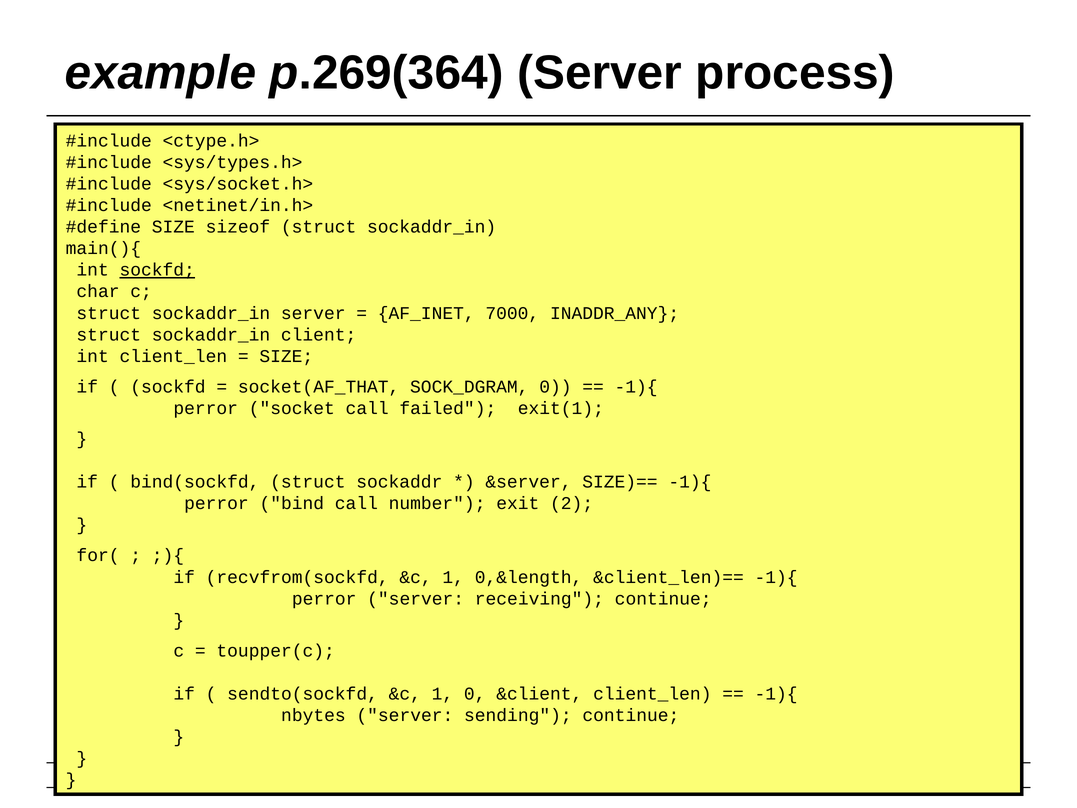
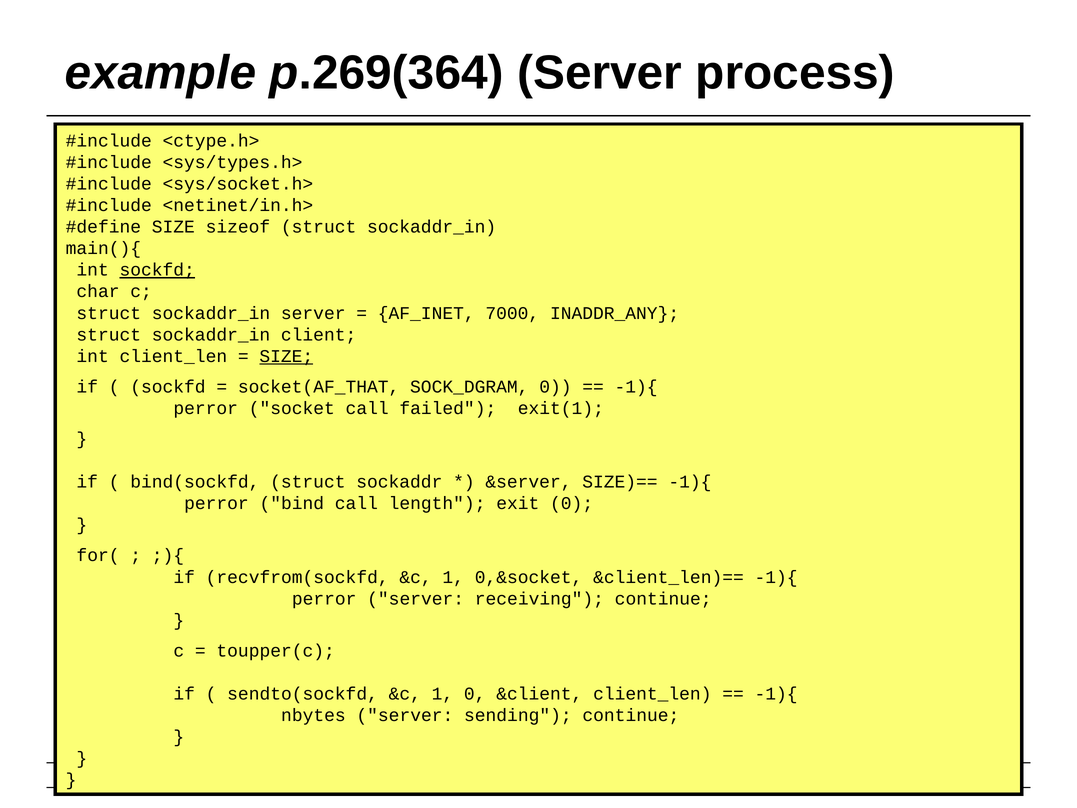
SIZE at (286, 356) underline: none -> present
number: number -> length
exit 2: 2 -> 0
0,&length: 0,&length -> 0,&socket
